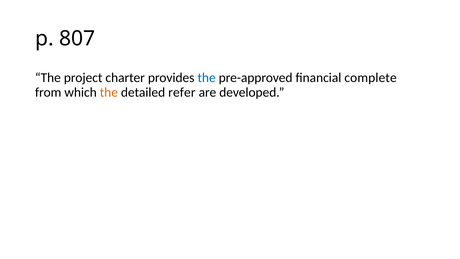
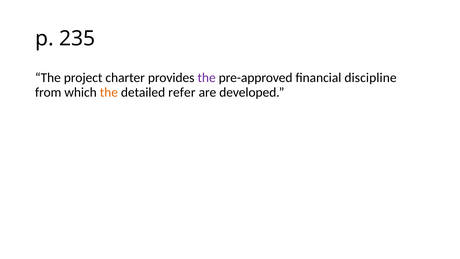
807: 807 -> 235
the at (207, 78) colour: blue -> purple
complete: complete -> discipline
